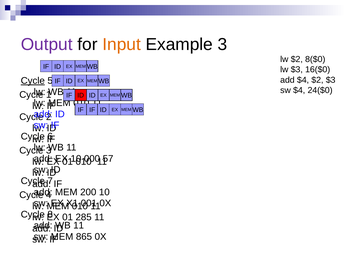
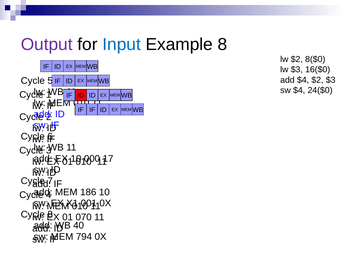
Input colour: orange -> blue
Example 3: 3 -> 8
Cycle at (33, 81) underline: present -> none
57: 57 -> 17
200: 200 -> 186
285: 285 -> 070
11 at (79, 226): 11 -> 40
865: 865 -> 794
